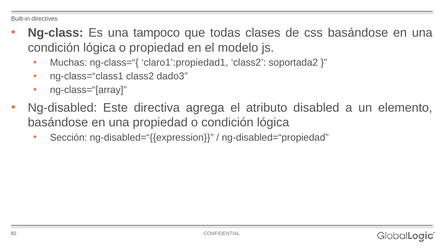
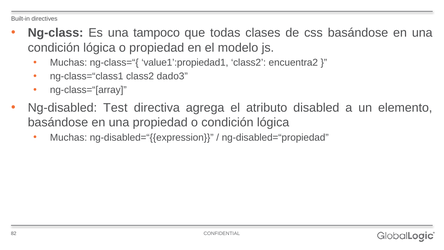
claro1’:propiedad1: claro1’:propiedad1 -> value1’:propiedad1
soportada2: soportada2 -> encuentra2
Este: Este -> Test
Sección at (69, 137): Sección -> Muchas
